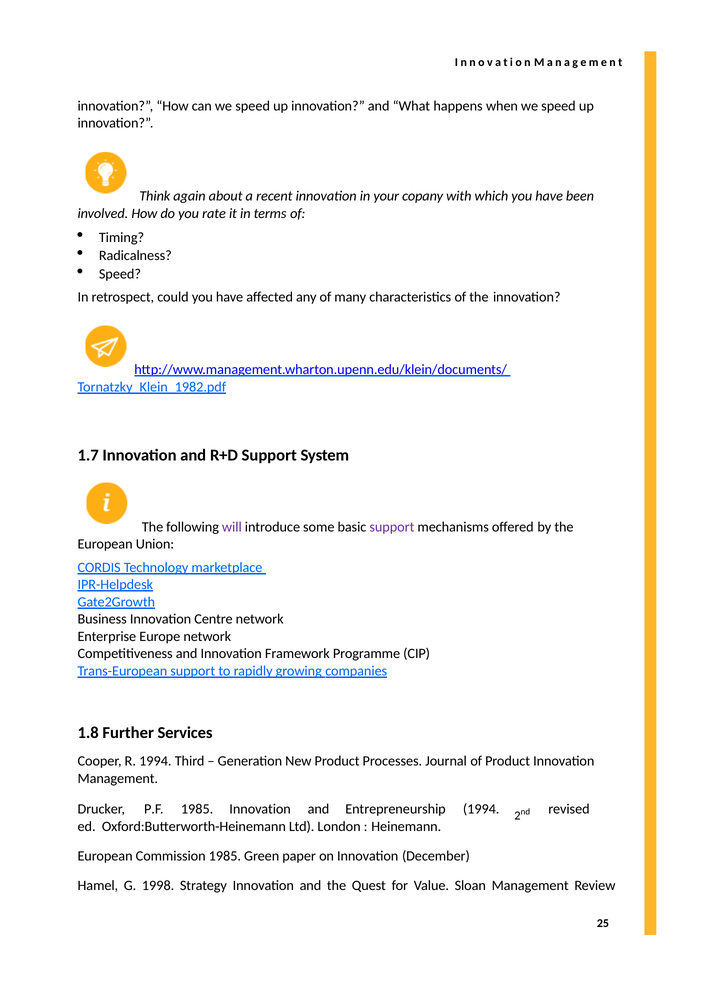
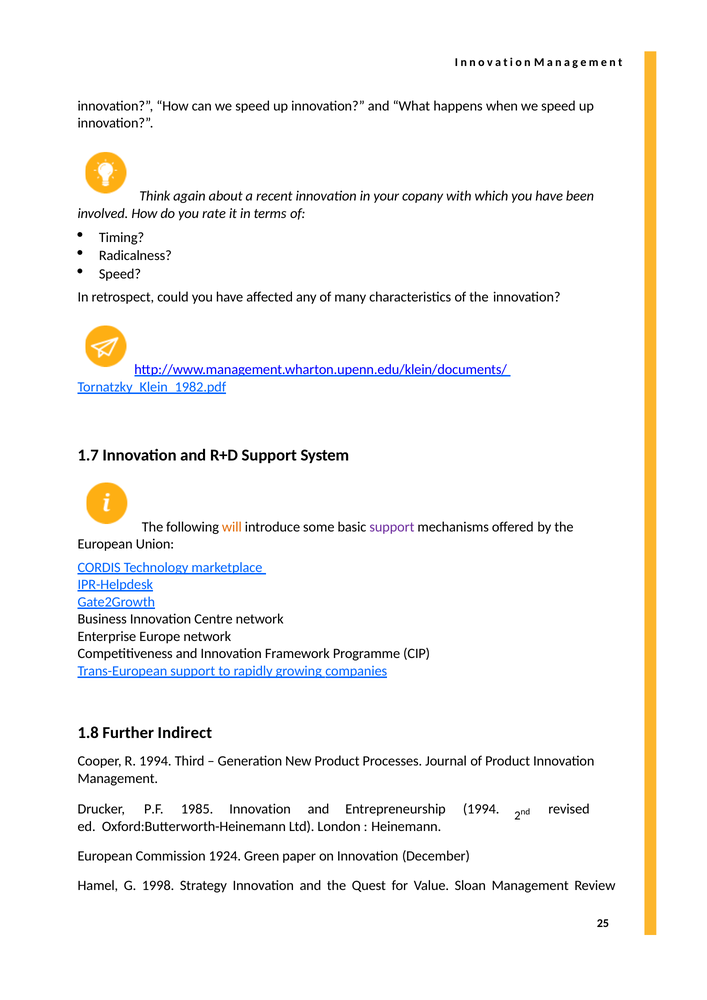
will colour: purple -> orange
Services: Services -> Indirect
Commission 1985: 1985 -> 1924
